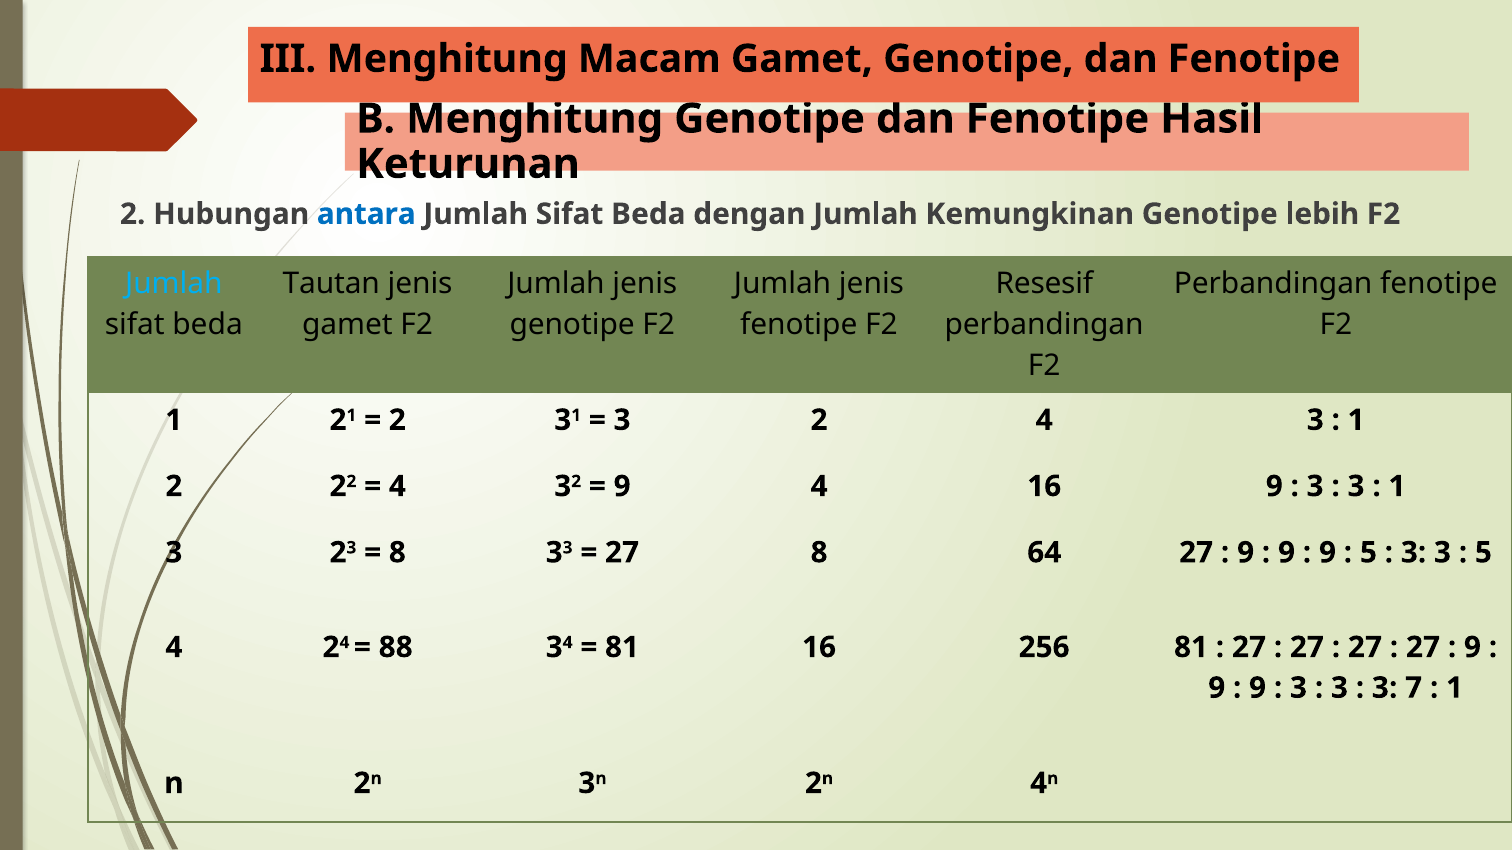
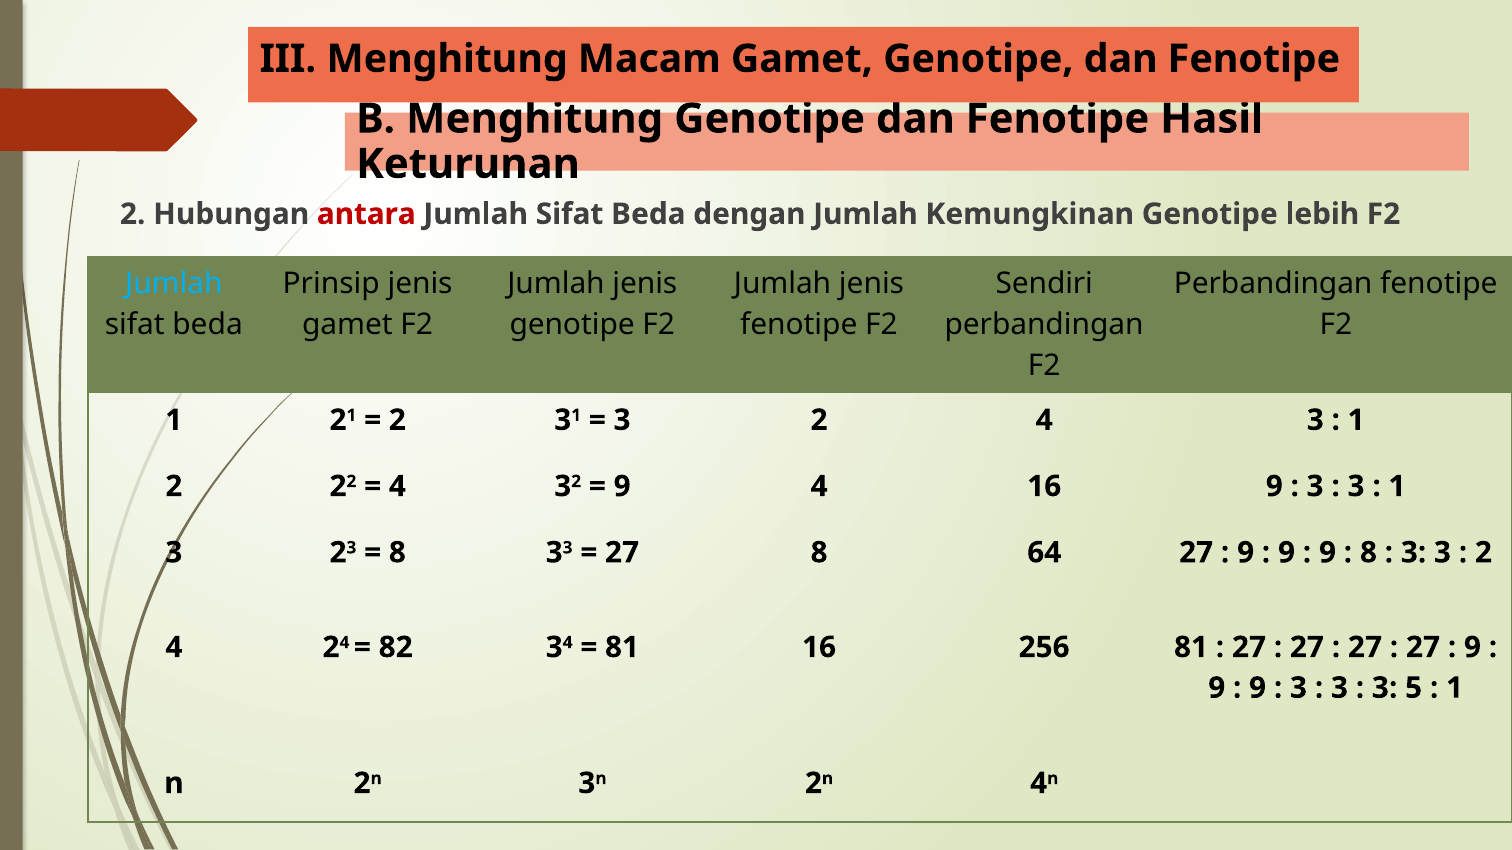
antara colour: blue -> red
Tautan: Tautan -> Prinsip
Resesif: Resesif -> Sendiri
5 at (1368, 553): 5 -> 8
5 at (1483, 553): 5 -> 2
88: 88 -> 82
7: 7 -> 5
